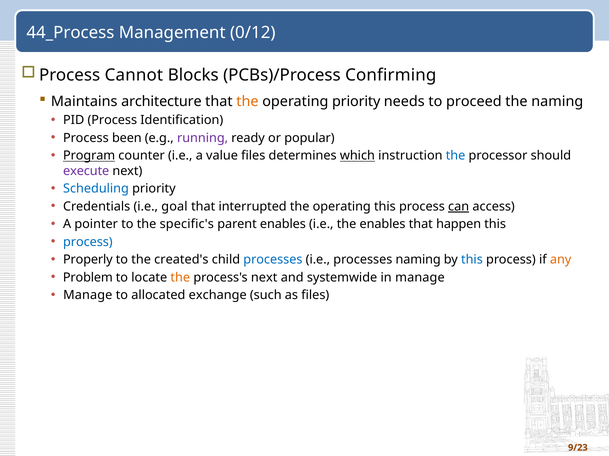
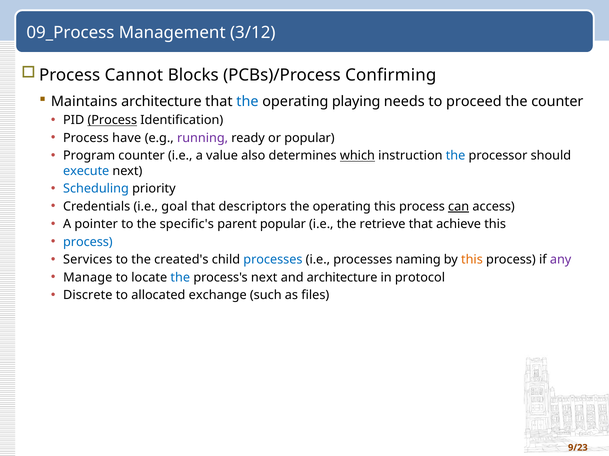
44_Process: 44_Process -> 09_Process
0/12: 0/12 -> 3/12
the at (247, 102) colour: orange -> blue
operating priority: priority -> playing
the naming: naming -> counter
Process at (112, 121) underline: none -> present
been: been -> have
Program underline: present -> none
value files: files -> also
execute colour: purple -> blue
interrupted: interrupted -> descriptors
parent enables: enables -> popular
the enables: enables -> retrieve
happen: happen -> achieve
Properly: Properly -> Services
this at (472, 260) colour: blue -> orange
any colour: orange -> purple
Problem: Problem -> Manage
the at (180, 278) colour: orange -> blue
and systemwide: systemwide -> architecture
in manage: manage -> protocol
Manage at (88, 296): Manage -> Discrete
